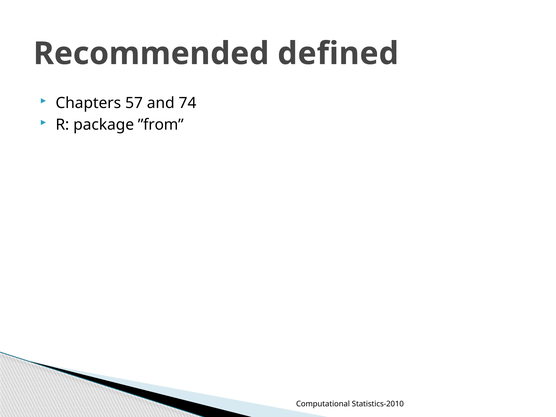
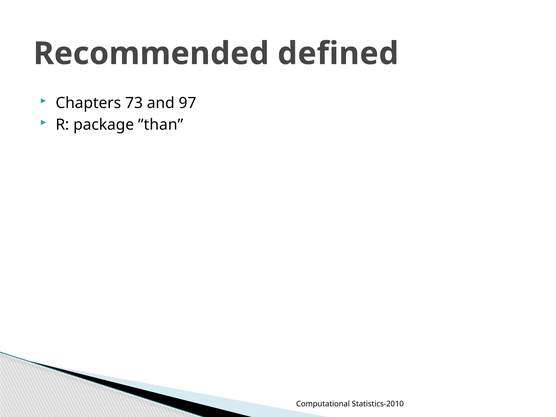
57: 57 -> 73
74: 74 -> 97
”from: ”from -> ”than
